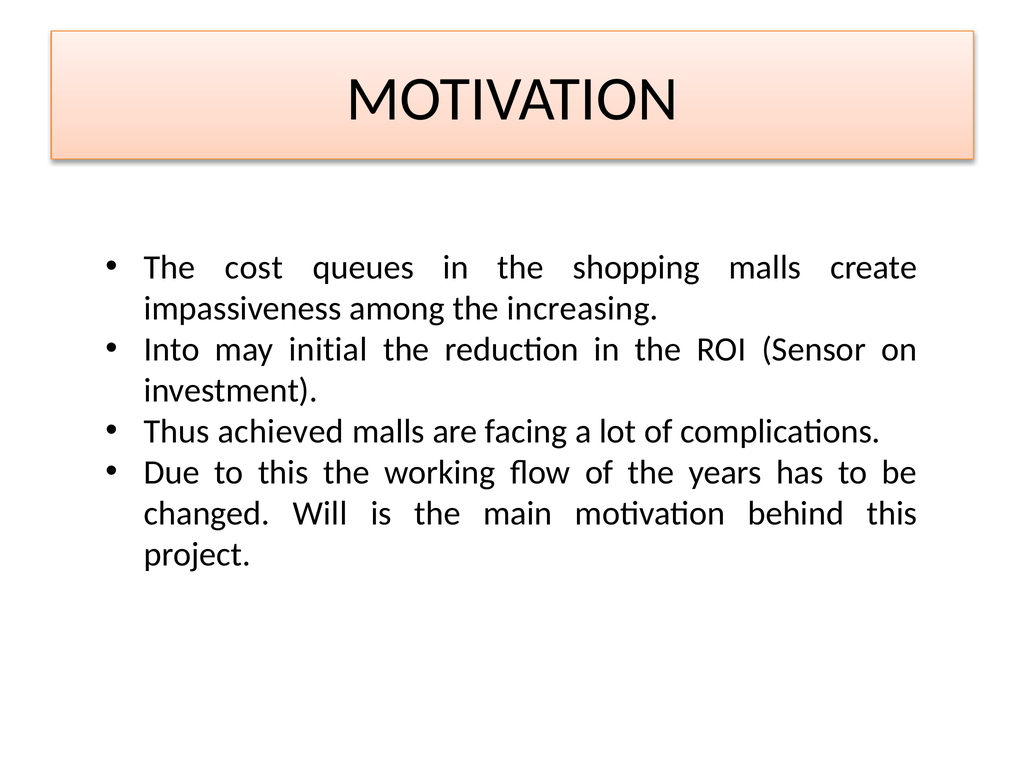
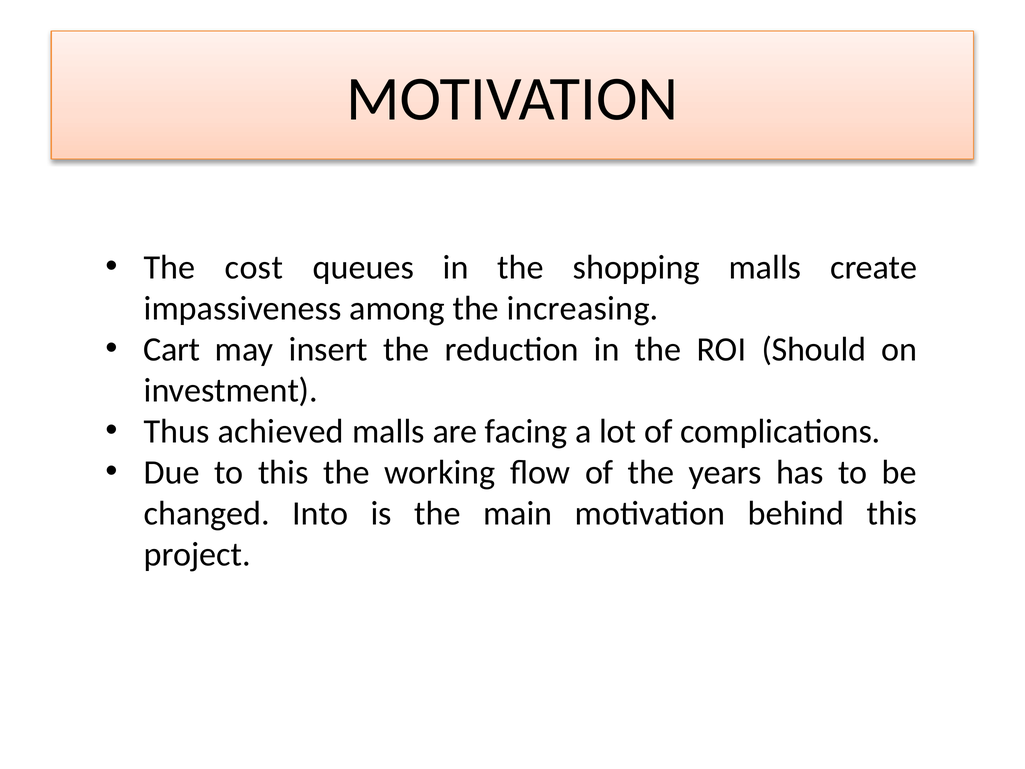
Into: Into -> Cart
initial: initial -> insert
Sensor: Sensor -> Should
Will: Will -> Into
